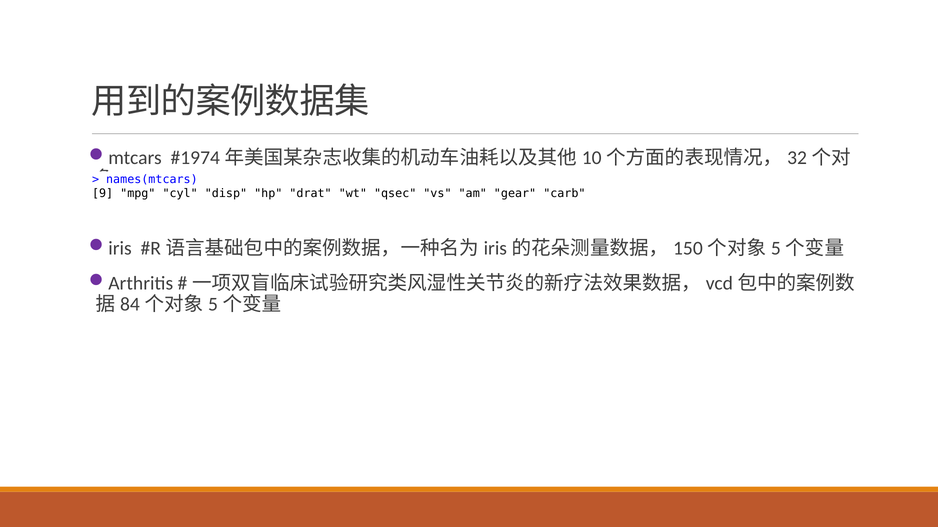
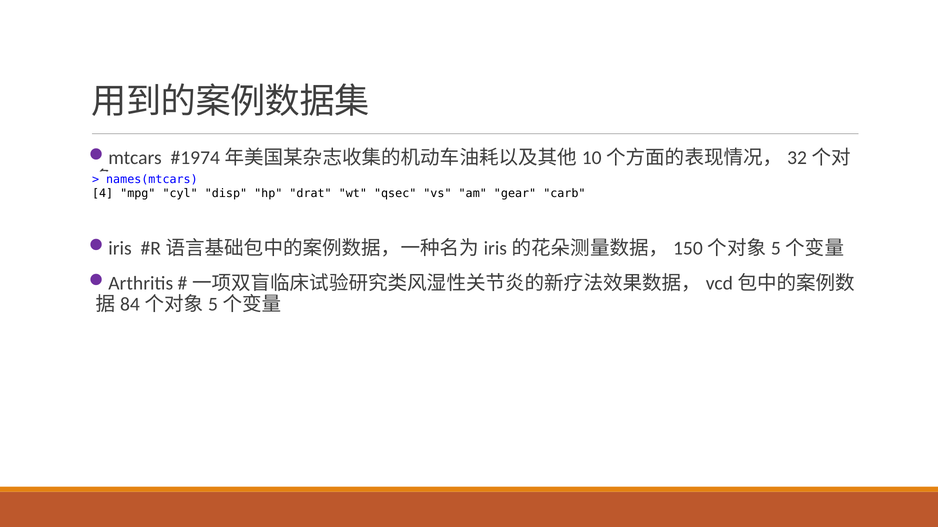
9: 9 -> 4
